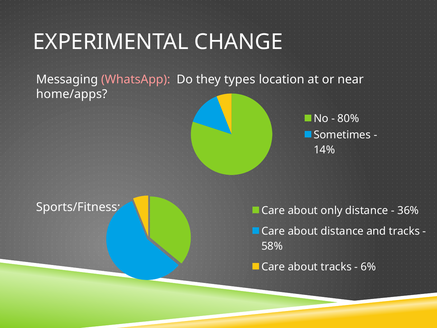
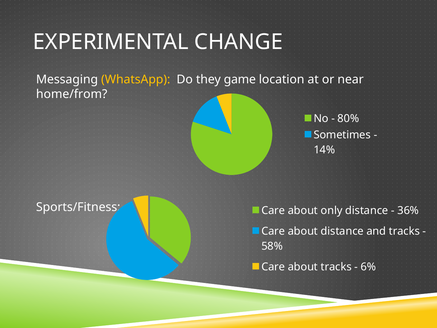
WhatsApp colour: pink -> yellow
types: types -> game
home/apps: home/apps -> home/from
